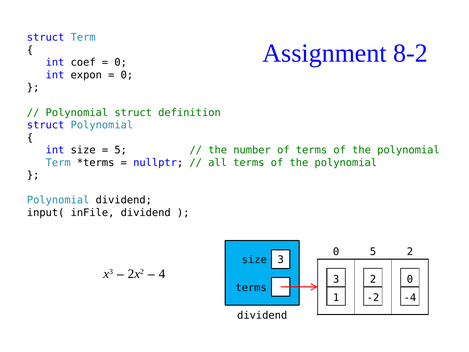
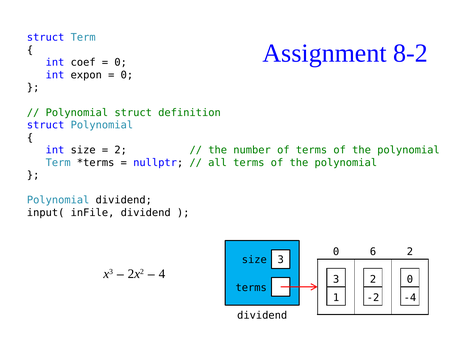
5 at (121, 150): 5 -> 2
0 5: 5 -> 6
